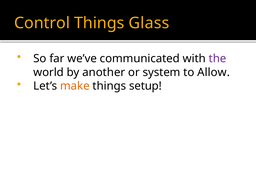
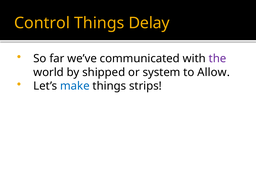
Glass: Glass -> Delay
another: another -> shipped
make colour: orange -> blue
setup: setup -> strips
